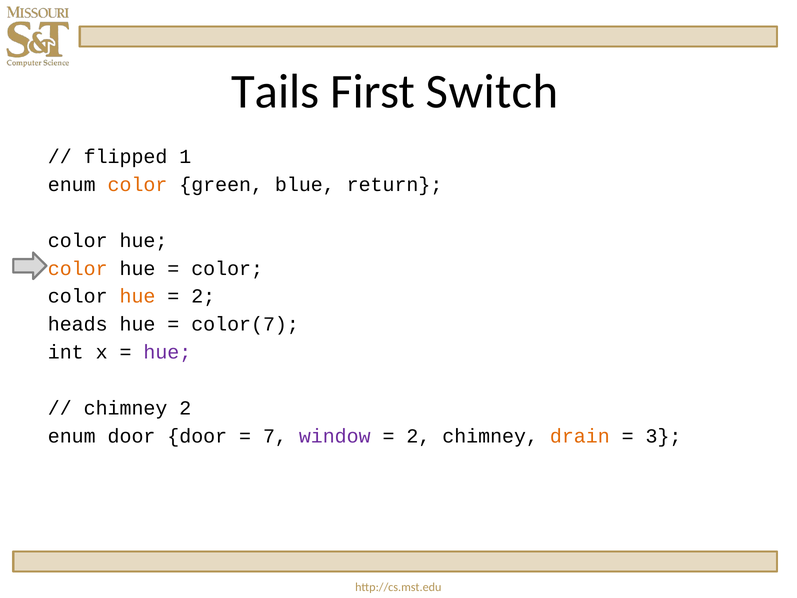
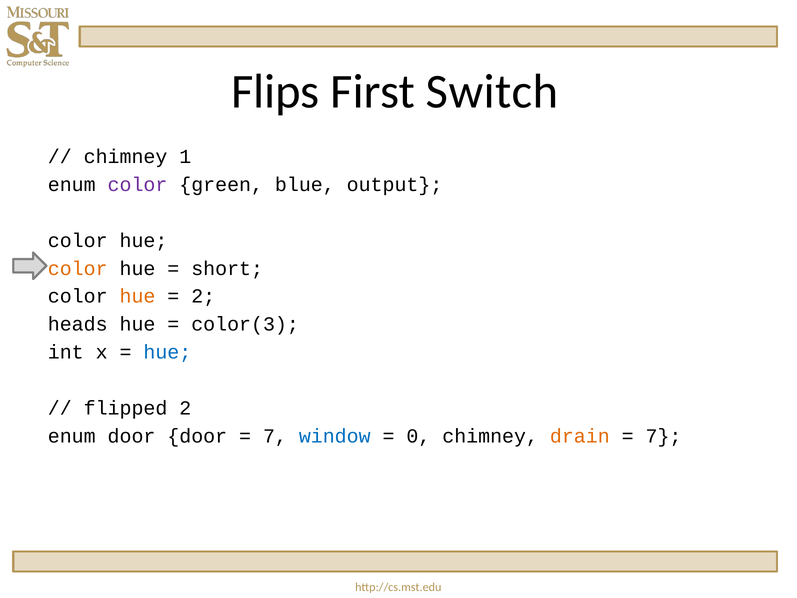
Tails: Tails -> Flips
flipped at (126, 157): flipped -> chimney
color at (137, 185) colour: orange -> purple
return: return -> output
color at (227, 268): color -> short
color(7: color(7 -> color(3
hue at (167, 352) colour: purple -> blue
chimney at (126, 408): chimney -> flipped
window colour: purple -> blue
2 at (418, 436): 2 -> 0
3 at (664, 436): 3 -> 7
